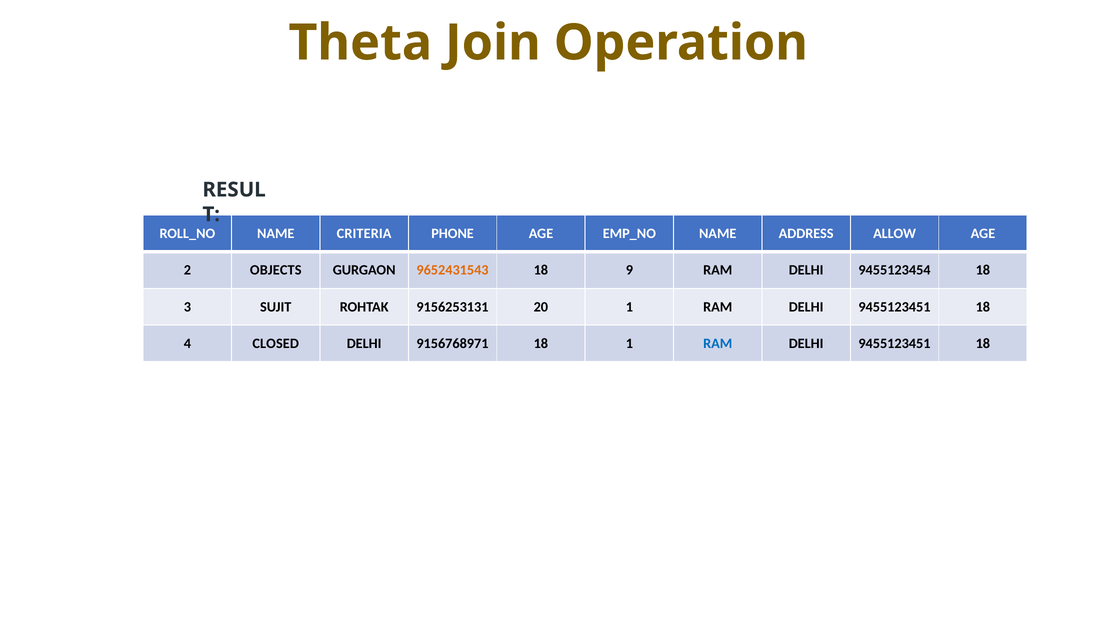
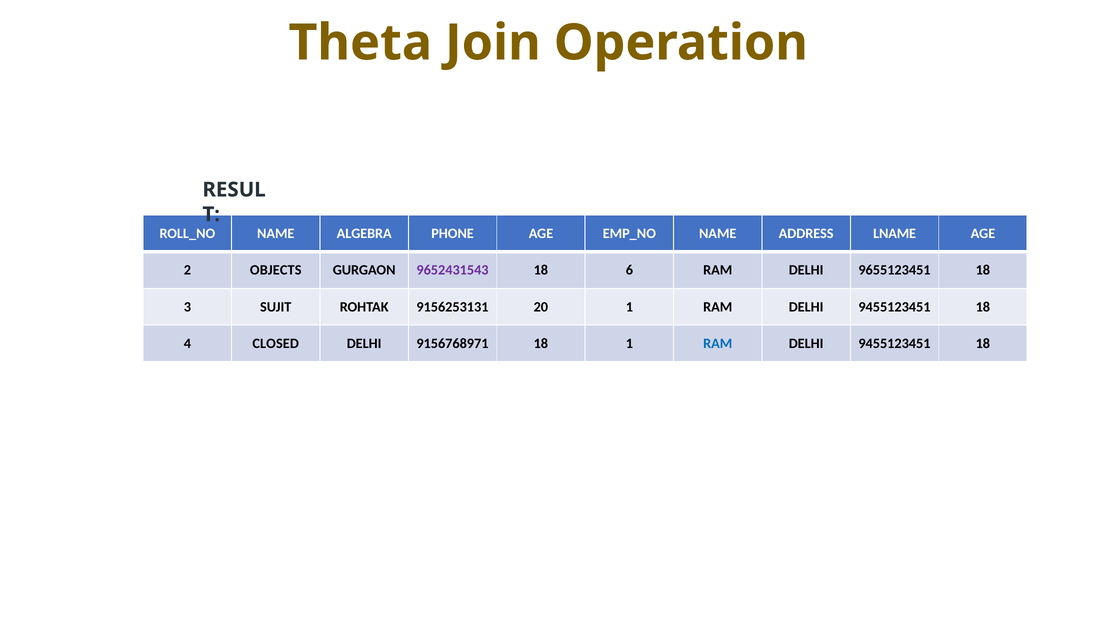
CRITERIA: CRITERIA -> ALGEBRA
ALLOW: ALLOW -> LNAME
9652431543 colour: orange -> purple
9: 9 -> 6
9455123454: 9455123454 -> 9655123451
